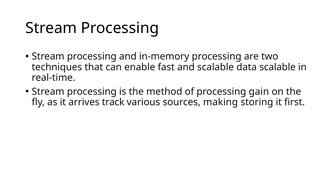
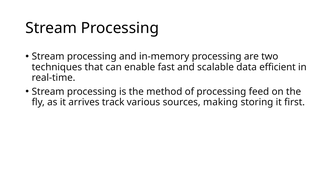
data scalable: scalable -> efficient
gain: gain -> feed
